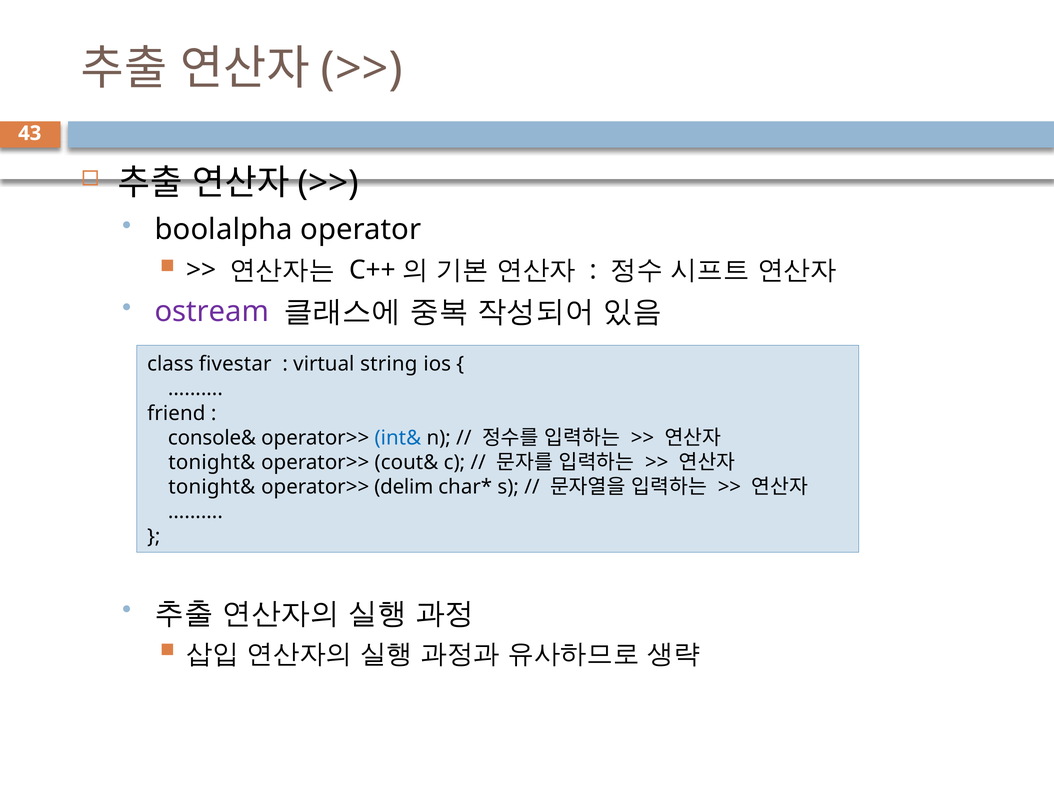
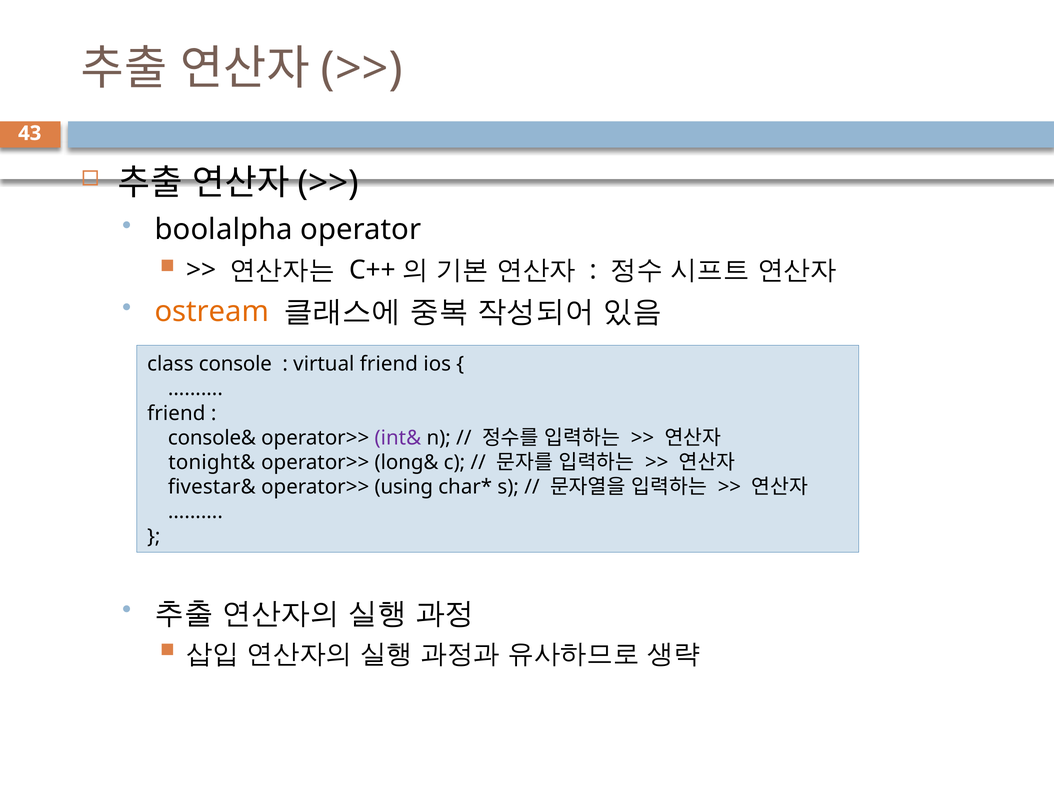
ostream colour: purple -> orange
fivestar: fivestar -> console
virtual string: string -> friend
int& colour: blue -> purple
cout&: cout& -> long&
tonight& at (212, 487): tonight& -> fivestar&
delim: delim -> using
